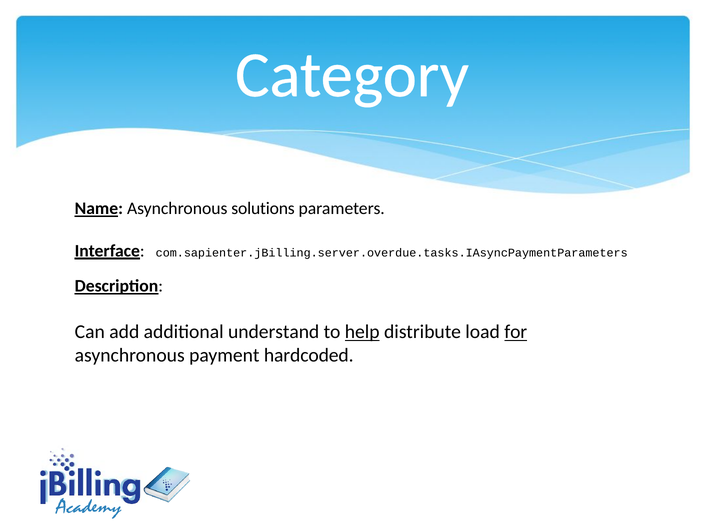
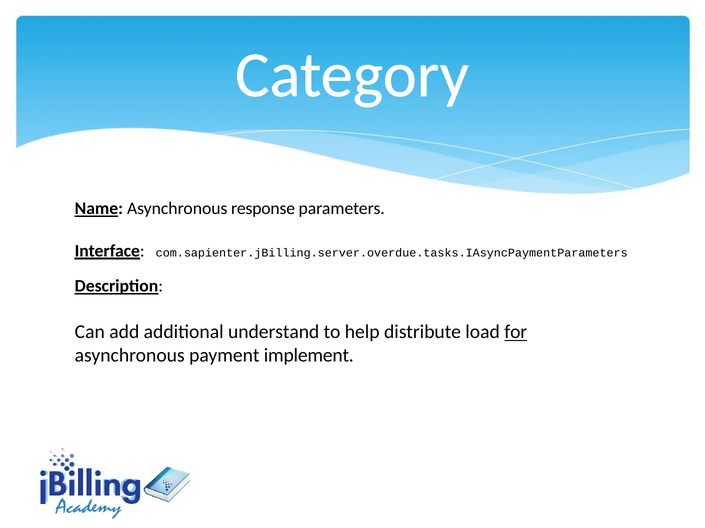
solutions: solutions -> response
help underline: present -> none
hardcoded: hardcoded -> implement
